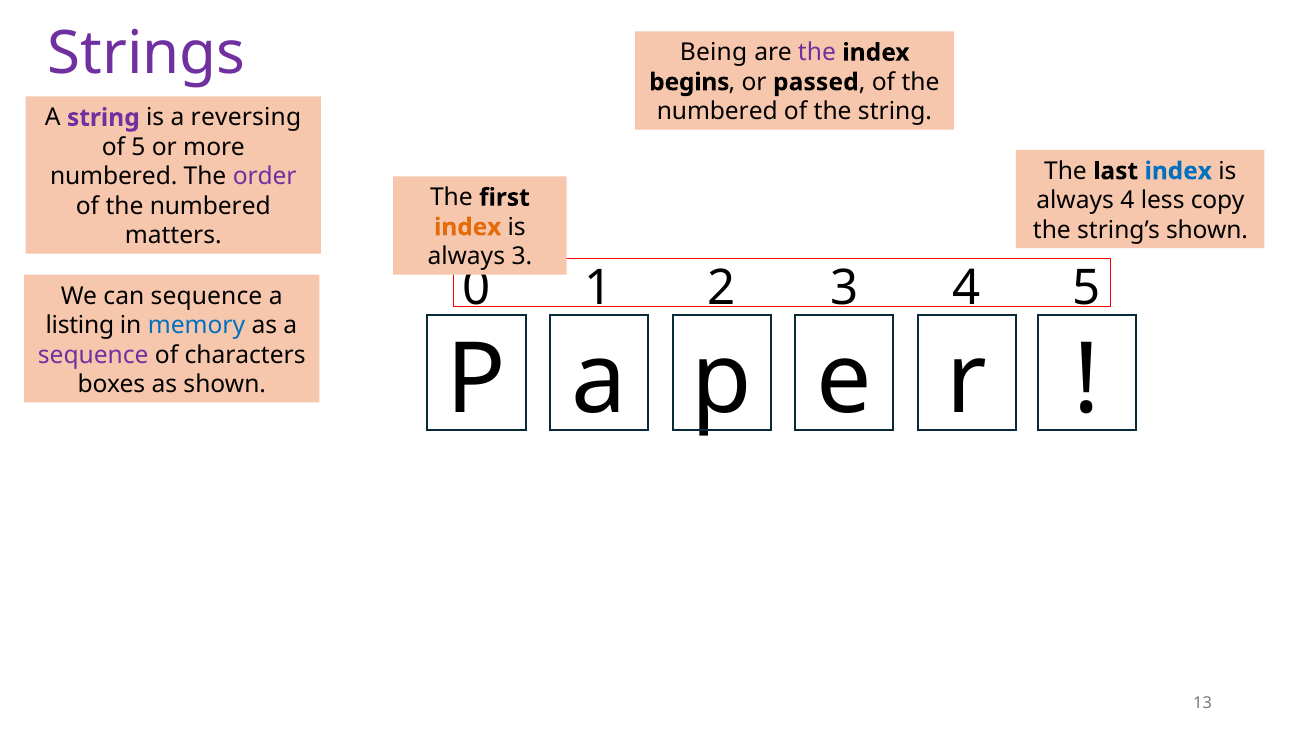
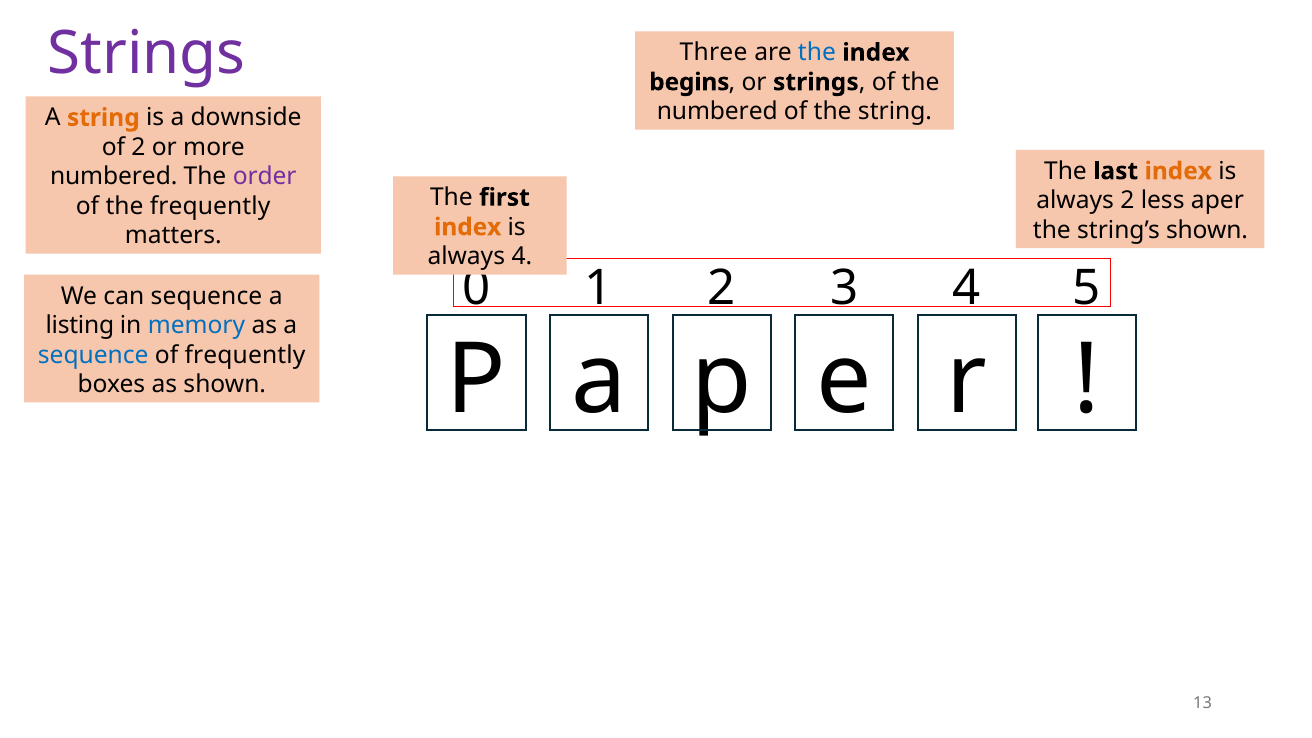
Being: Being -> Three
the at (817, 53) colour: purple -> blue
or passed: passed -> strings
string at (103, 118) colour: purple -> orange
reversing: reversing -> downside
of 5: 5 -> 2
index at (1178, 171) colour: blue -> orange
always 4: 4 -> 2
copy: copy -> aper
numbered at (210, 206): numbered -> frequently
always 3: 3 -> 4
sequence at (93, 355) colour: purple -> blue
of characters: characters -> frequently
